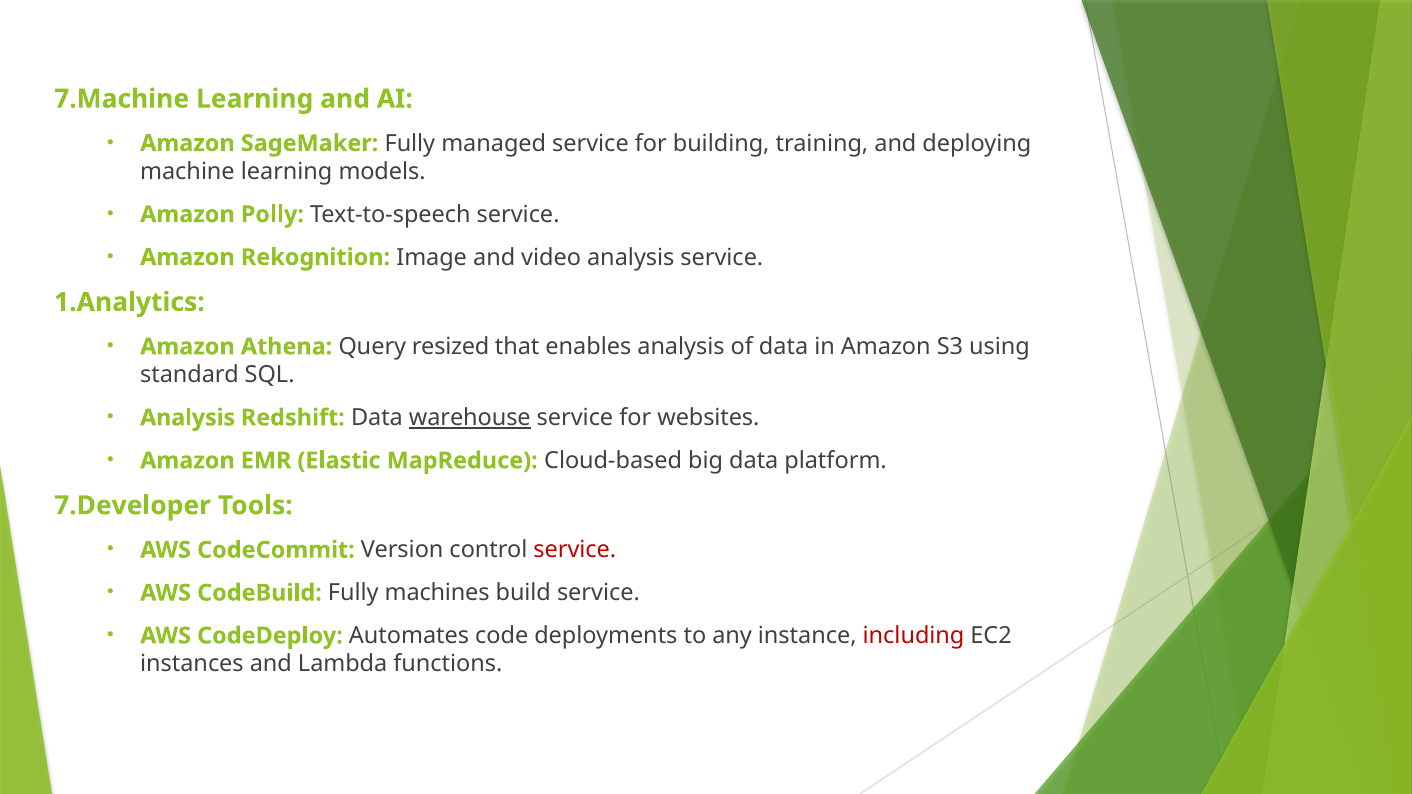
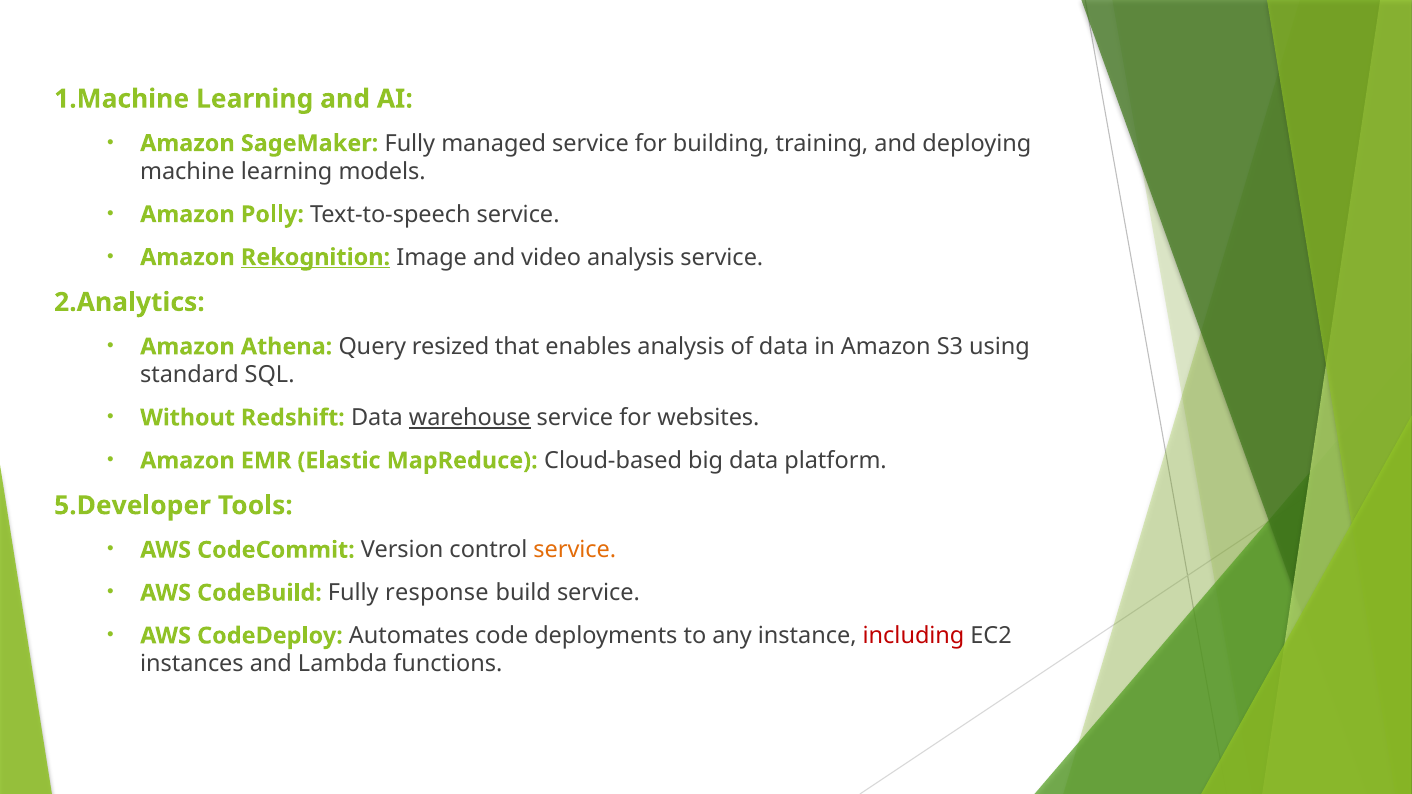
7.Machine: 7.Machine -> 1.Machine
Rekognition underline: none -> present
1.Analytics: 1.Analytics -> 2.Analytics
Analysis at (188, 418): Analysis -> Without
7.Developer: 7.Developer -> 5.Developer
service at (575, 550) colour: red -> orange
machines: machines -> response
